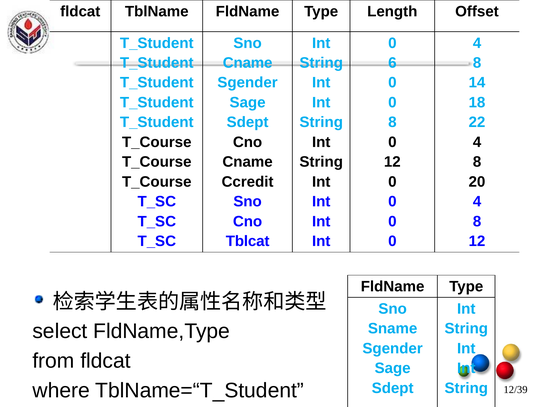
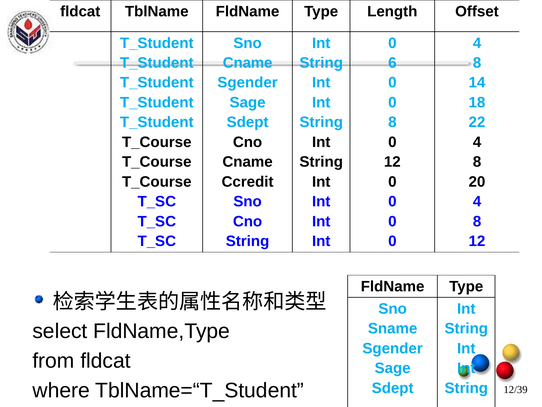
Tblcat at (248, 241): Tblcat -> String
